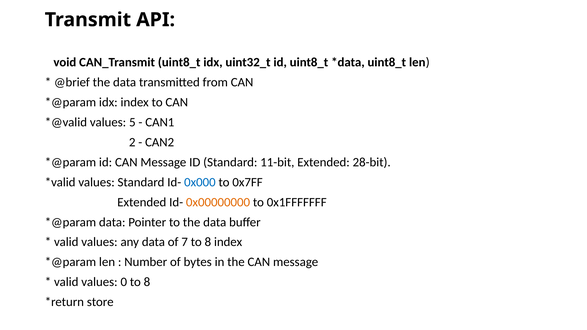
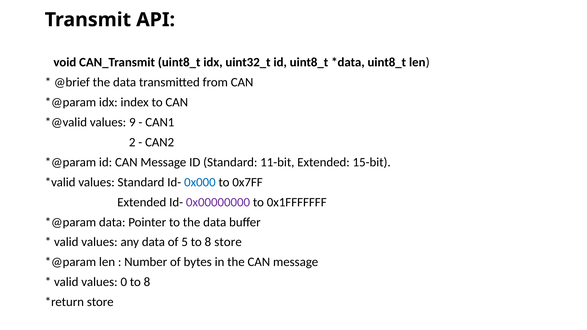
5: 5 -> 9
28-bit: 28-bit -> 15-bit
0x00000000 colour: orange -> purple
7: 7 -> 5
8 index: index -> store
